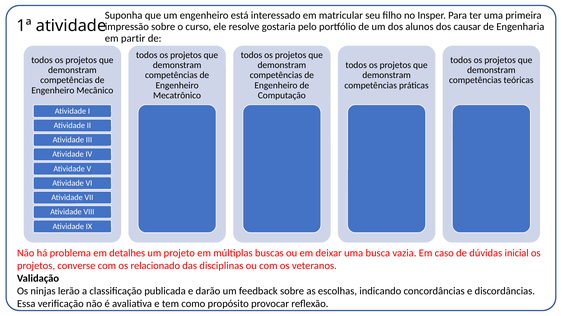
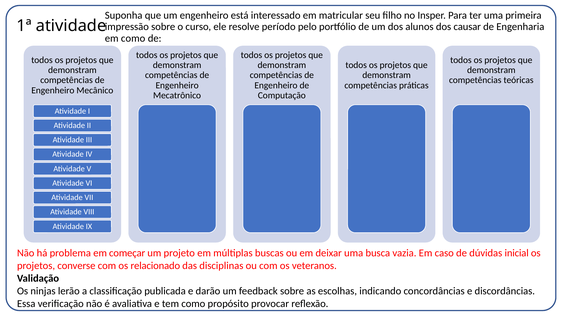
gostaria: gostaria -> período
em partir: partir -> como
detalhes: detalhes -> começar
